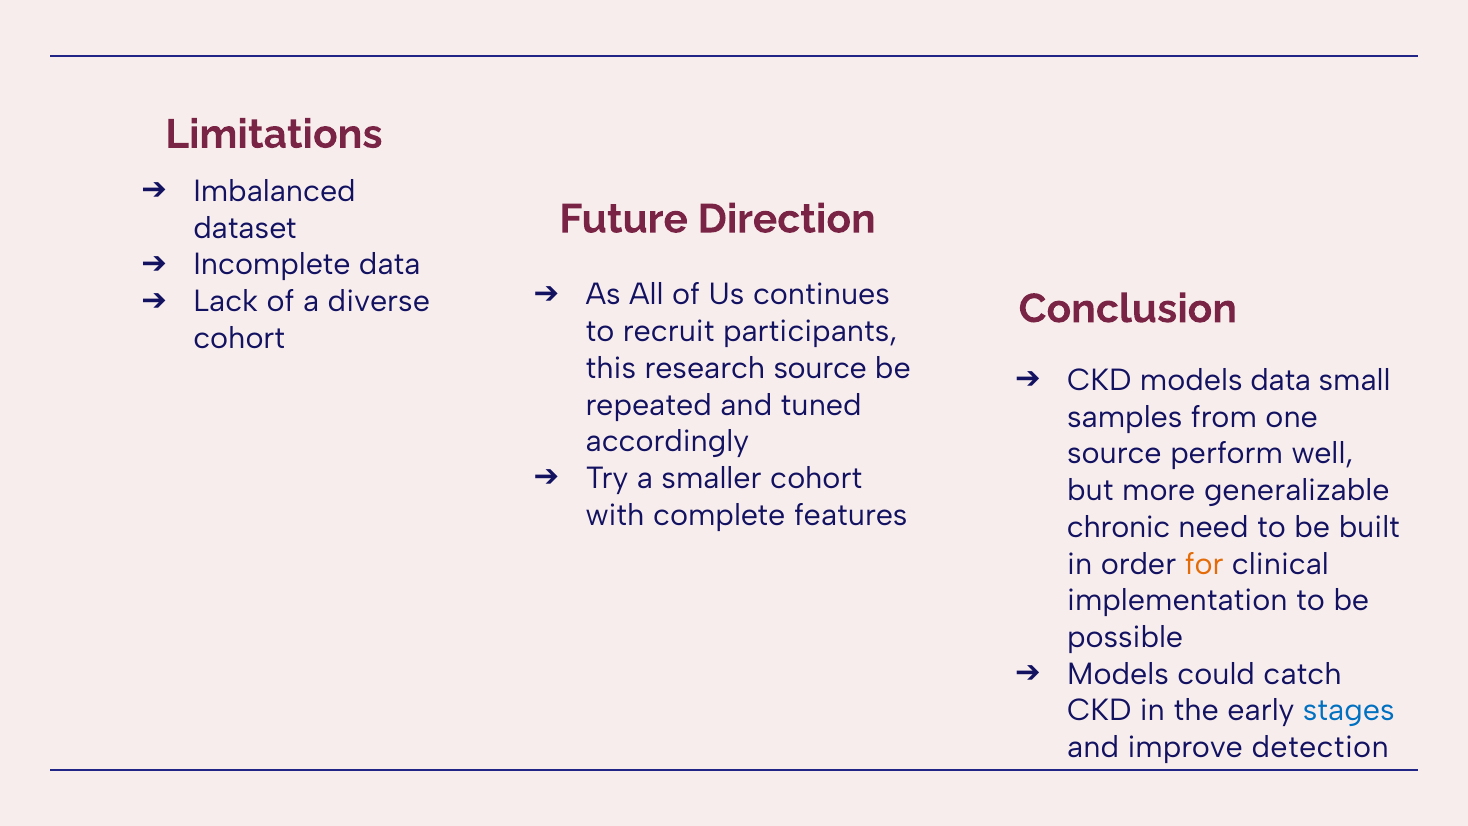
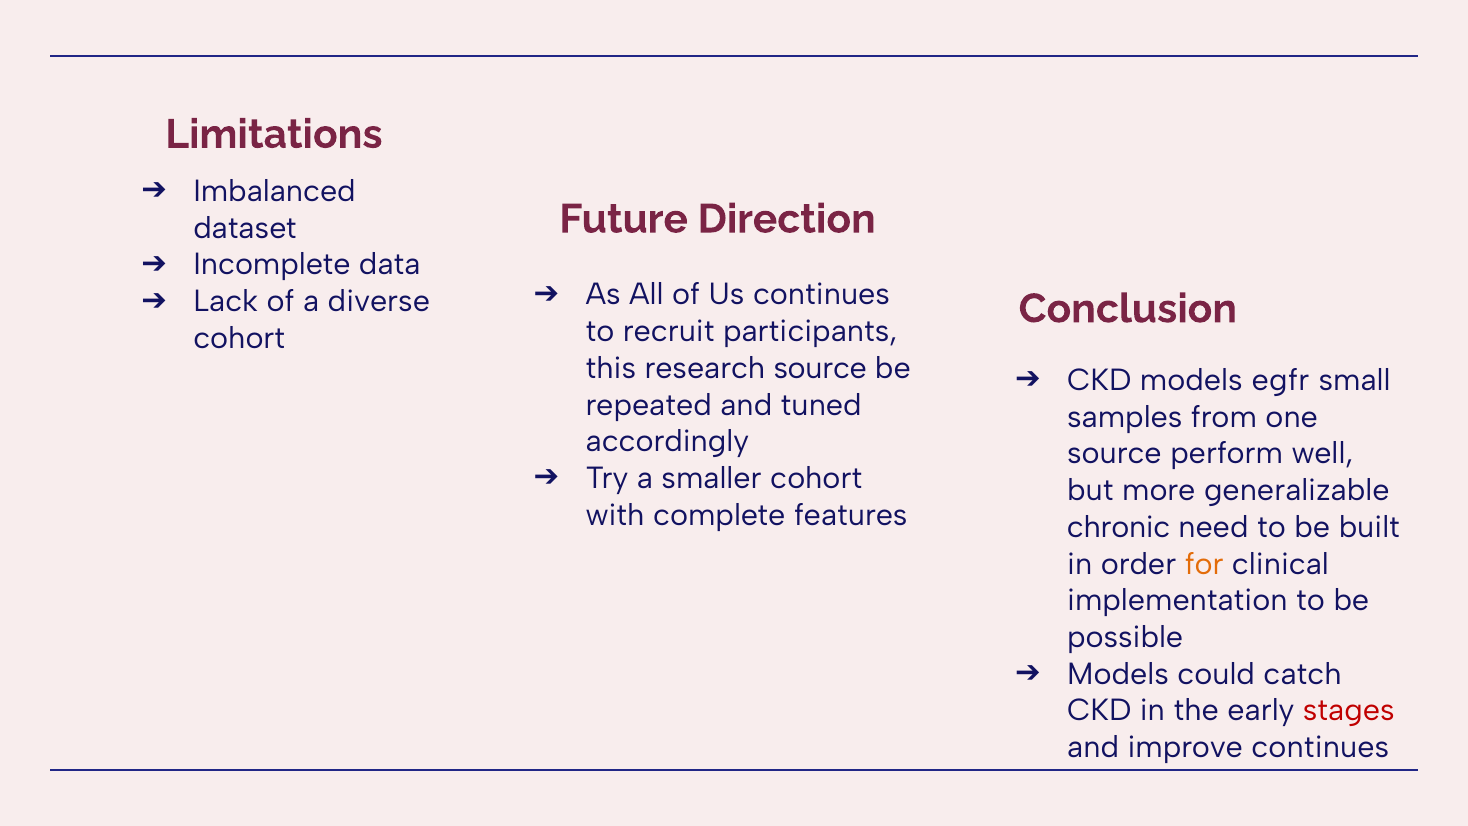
models data: data -> egfr
stages colour: blue -> red
improve detection: detection -> continues
